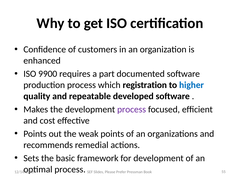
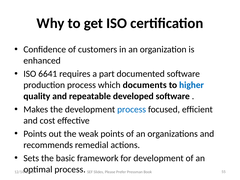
9900: 9900 -> 6641
registration: registration -> documents
process at (132, 109) colour: purple -> blue
